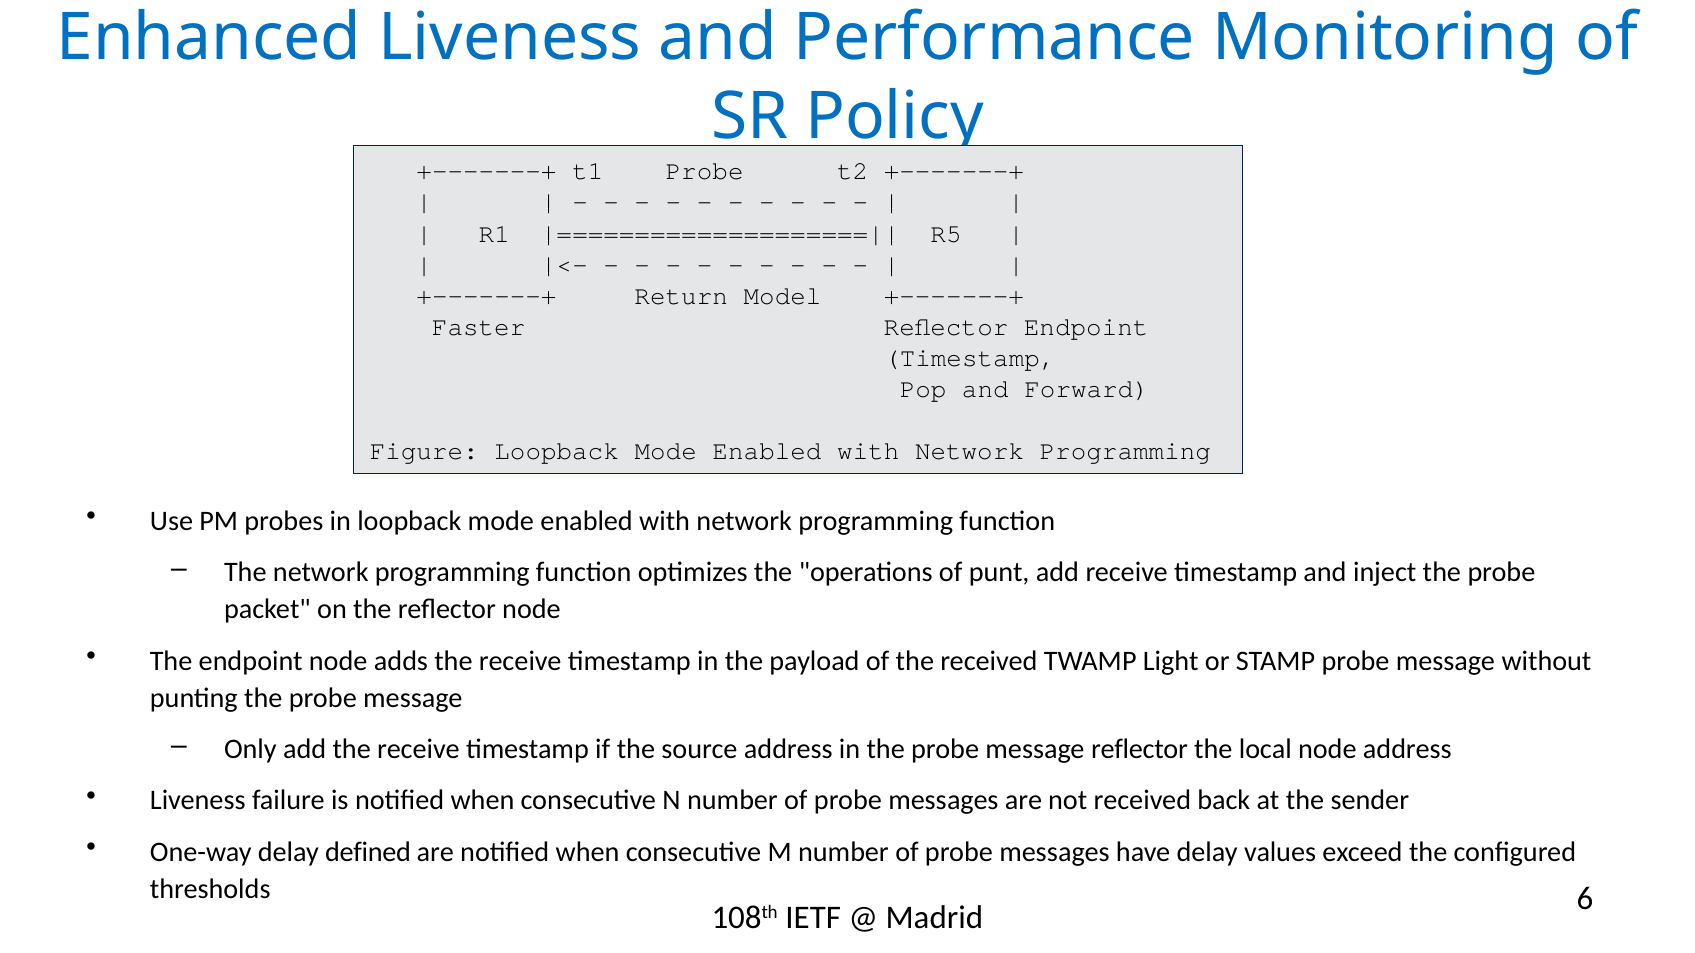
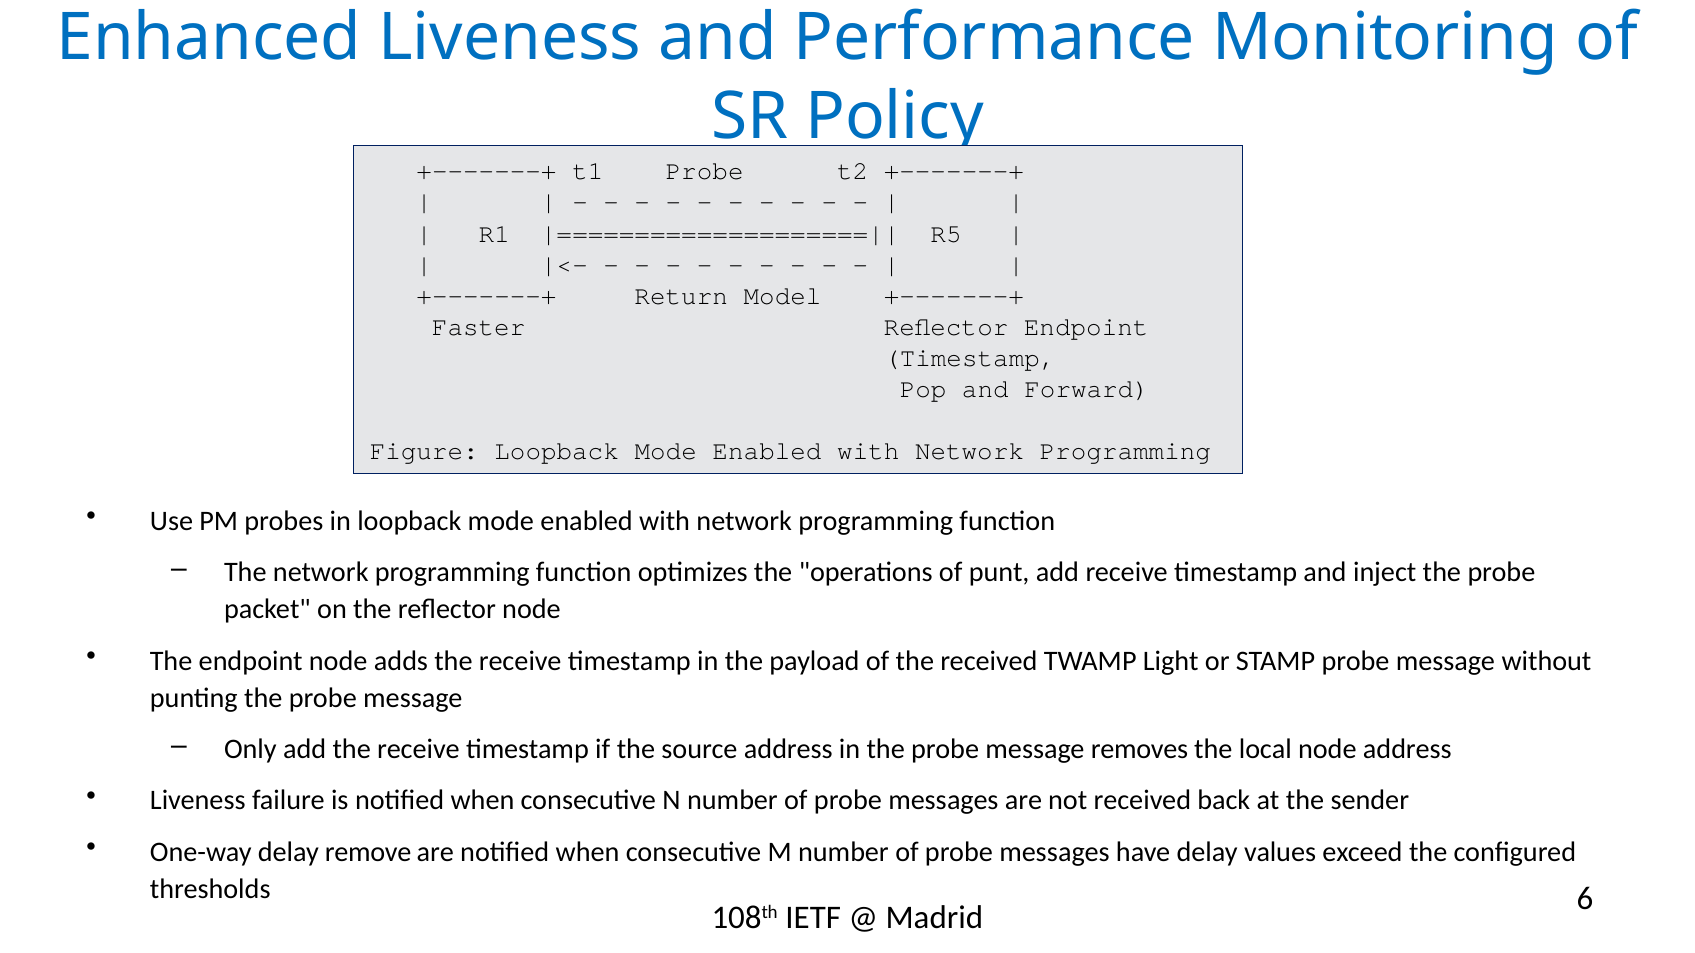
message reflector: reflector -> removes
defined: defined -> remove
